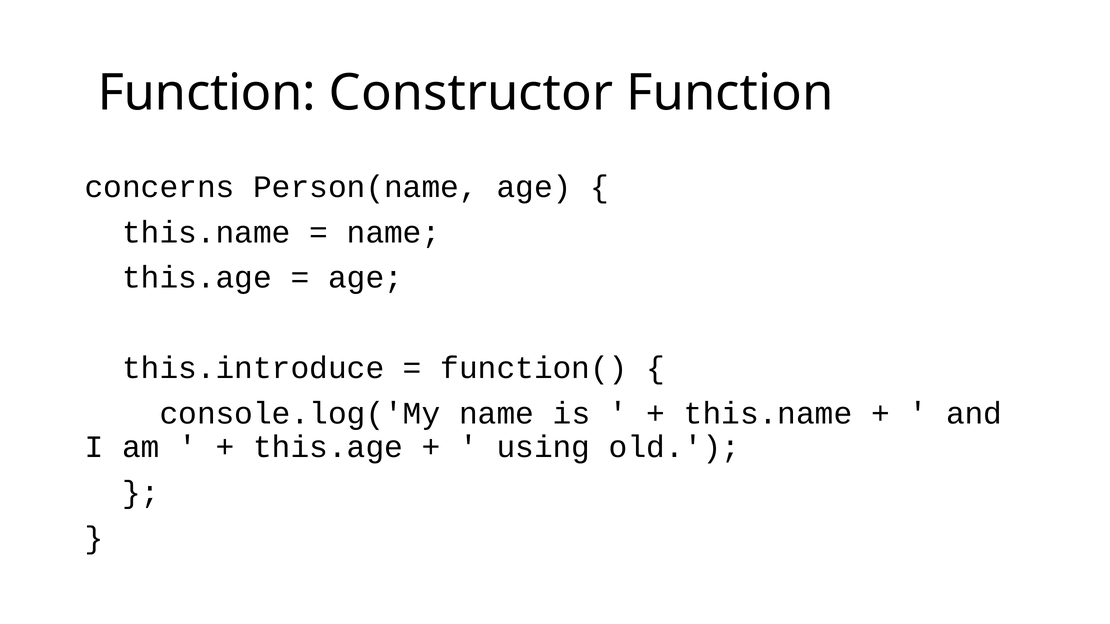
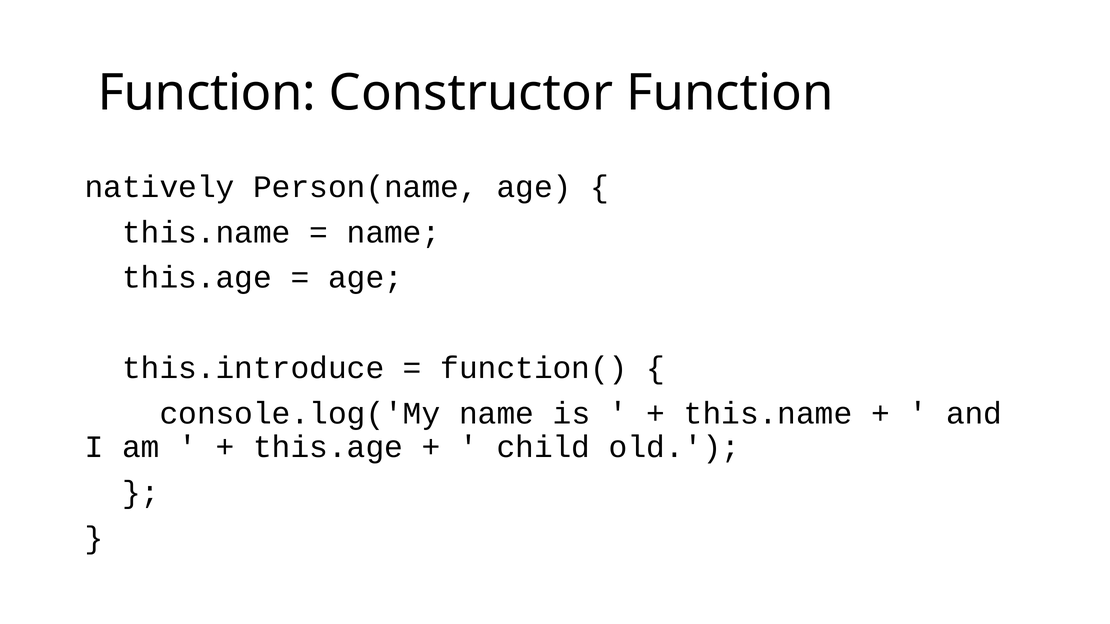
concerns: concerns -> natively
using: using -> child
